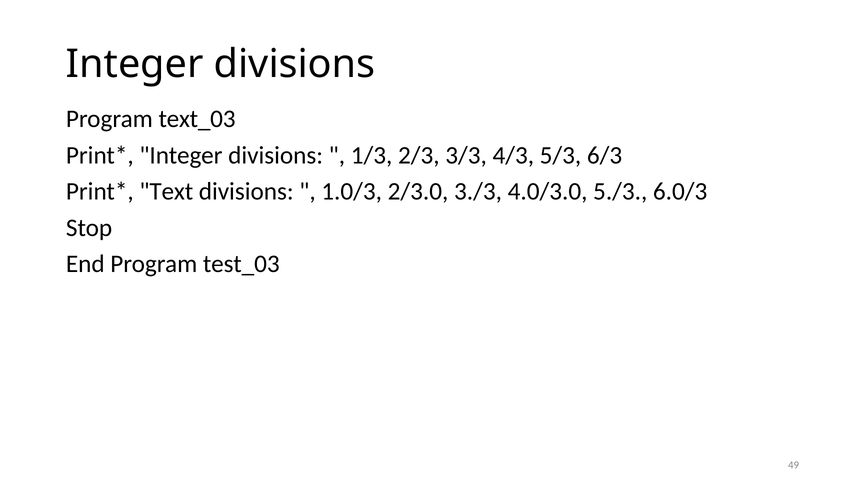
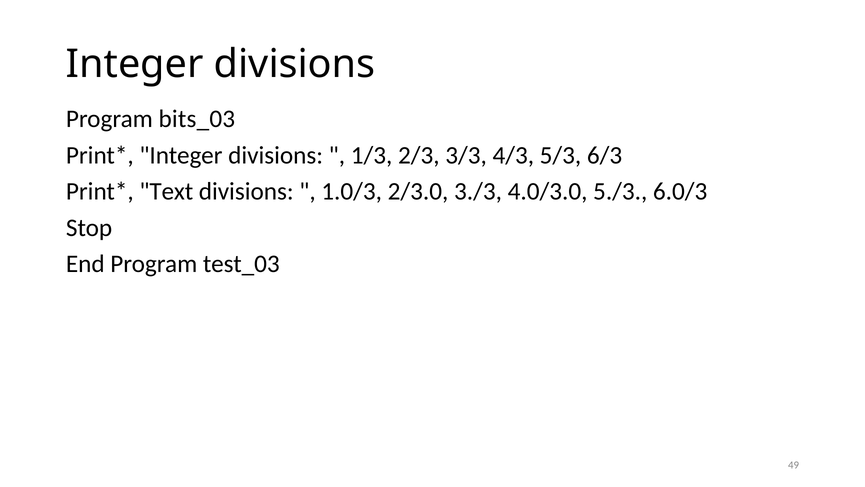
text_03: text_03 -> bits_03
